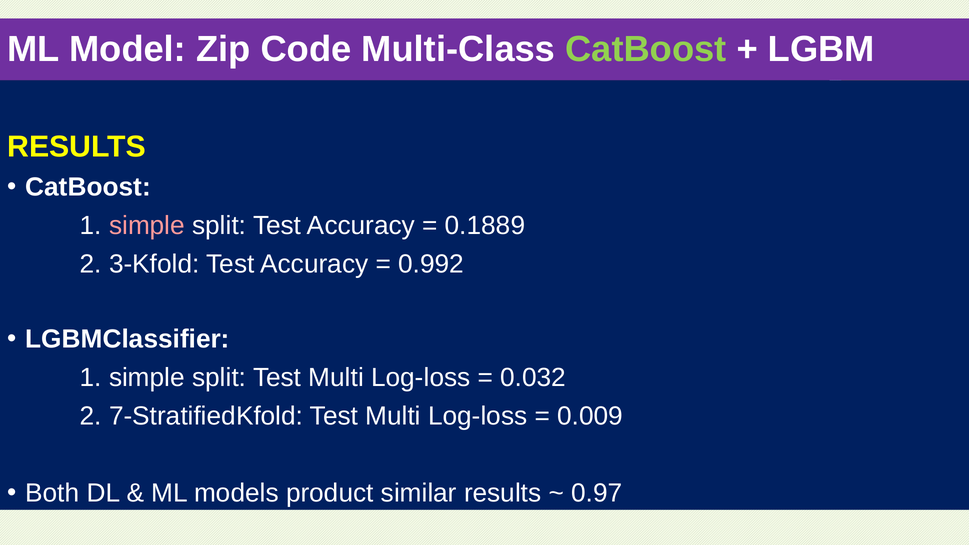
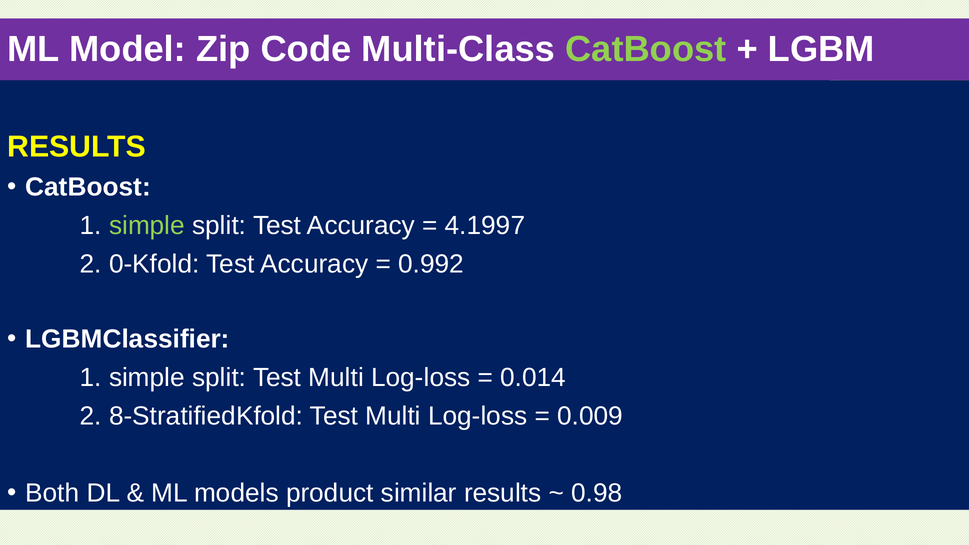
simple at (147, 226) colour: pink -> light green
0.1889: 0.1889 -> 4.1997
3-Kfold: 3-Kfold -> 0-Kfold
0.032: 0.032 -> 0.014
7-StratifiedKfold: 7-StratifiedKfold -> 8-StratifiedKfold
0.97: 0.97 -> 0.98
